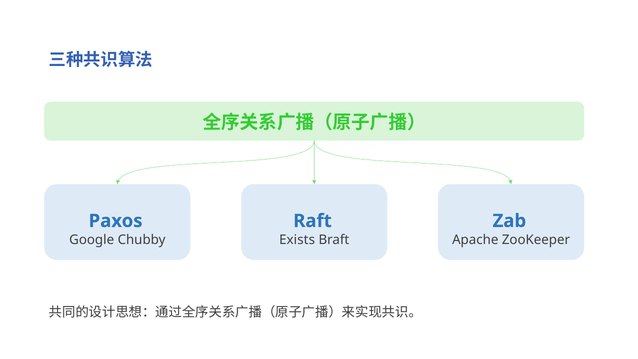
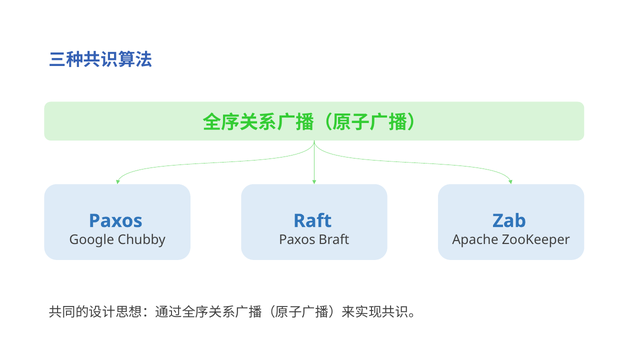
Exists at (297, 240): Exists -> Paxos
